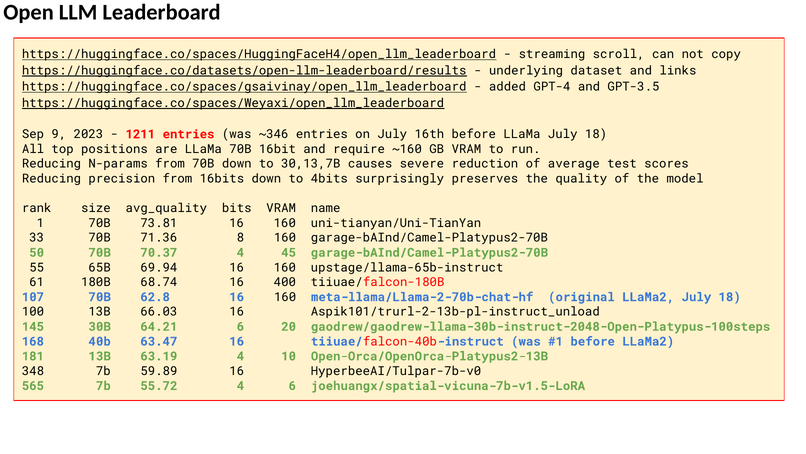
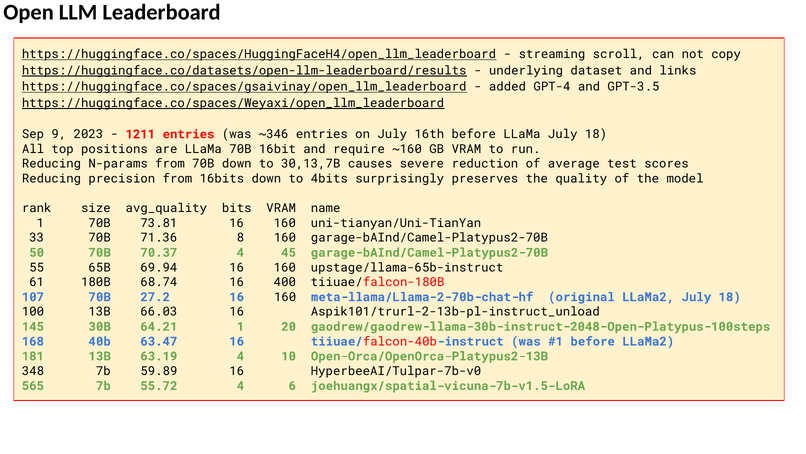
62.8: 62.8 -> 27.2
64.21 6: 6 -> 1
